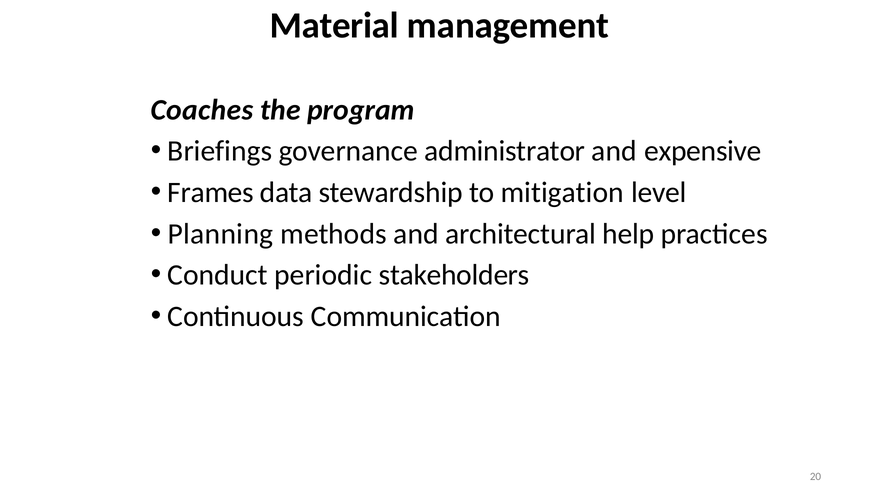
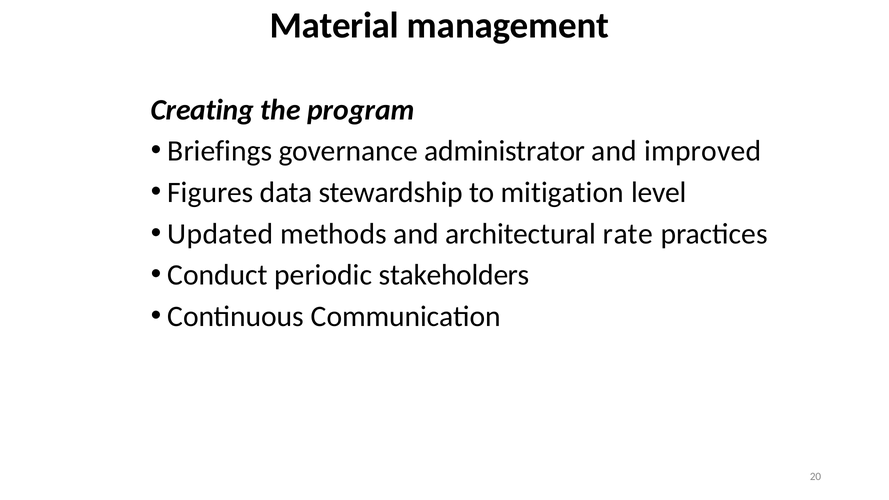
Coaches: Coaches -> Creating
expensive: expensive -> improved
Frames: Frames -> Figures
Planning: Planning -> Updated
help: help -> rate
